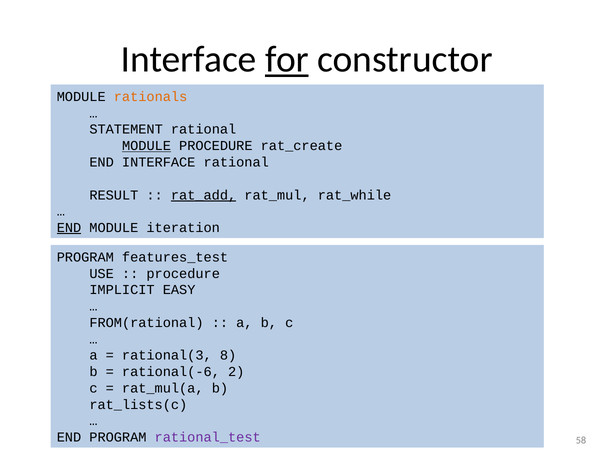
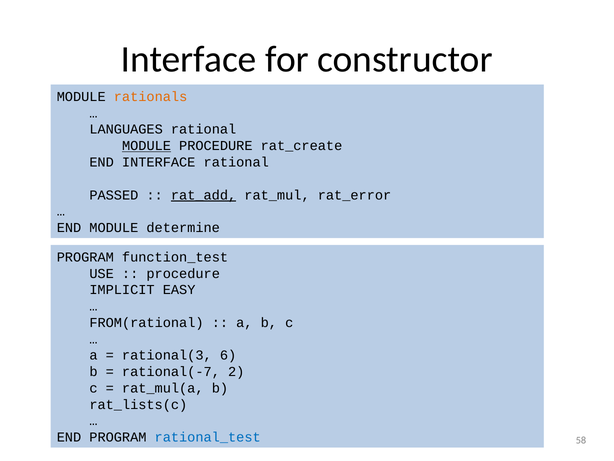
for underline: present -> none
STATEMENT: STATEMENT -> LANGUAGES
RESULT: RESULT -> PASSED
rat_while: rat_while -> rat_error
END at (69, 228) underline: present -> none
iteration: iteration -> determine
features_test: features_test -> function_test
8: 8 -> 6
rational(-6: rational(-6 -> rational(-7
rational_test colour: purple -> blue
